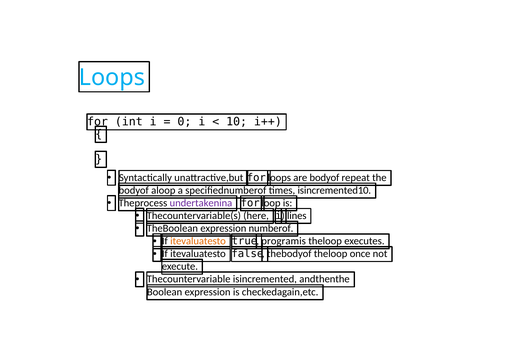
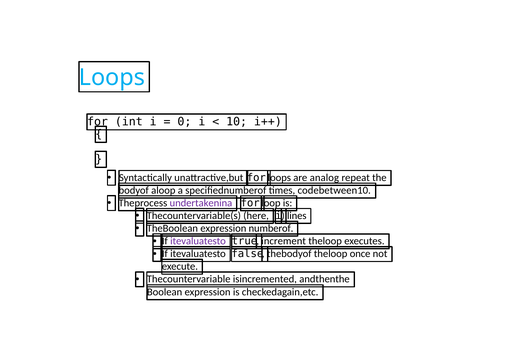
are bodyof: bodyof -> analog
isincremented10: isincremented10 -> codebetween10
itevaluatesto at (198, 241) colour: orange -> purple
programis: programis -> increment
